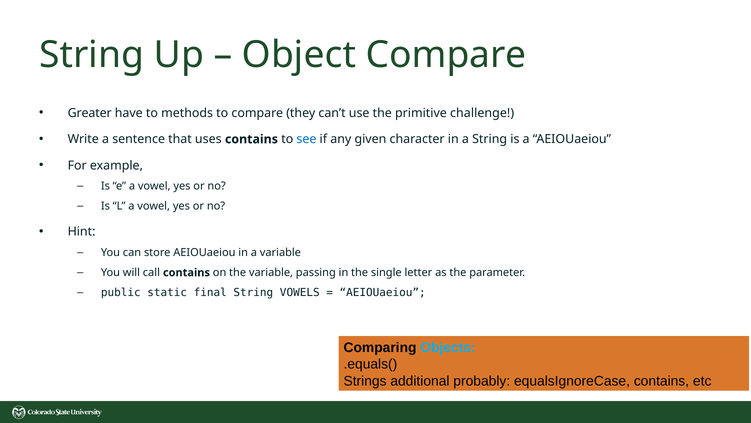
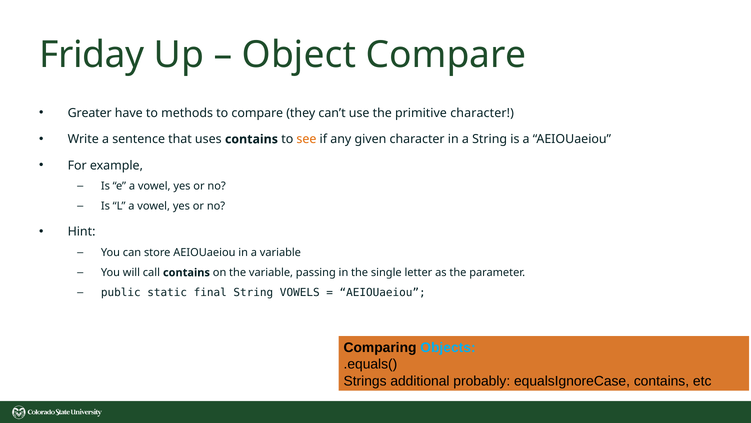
String at (92, 55): String -> Friday
primitive challenge: challenge -> character
see colour: blue -> orange
